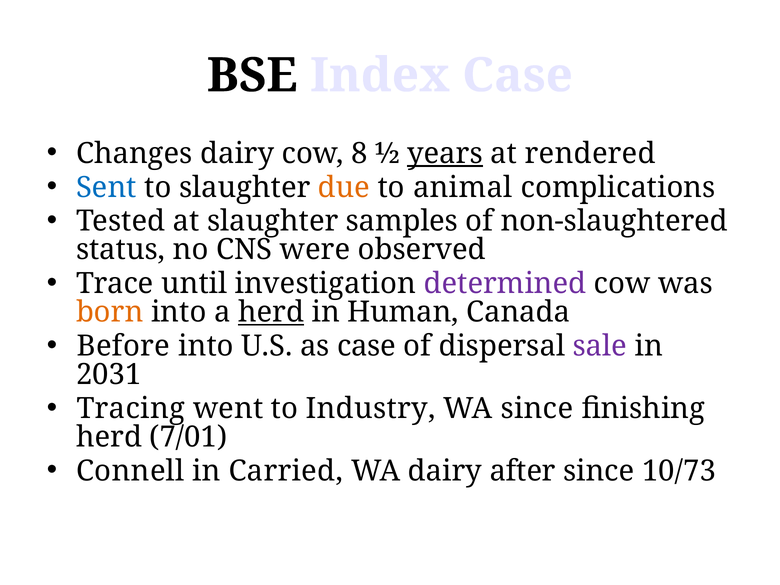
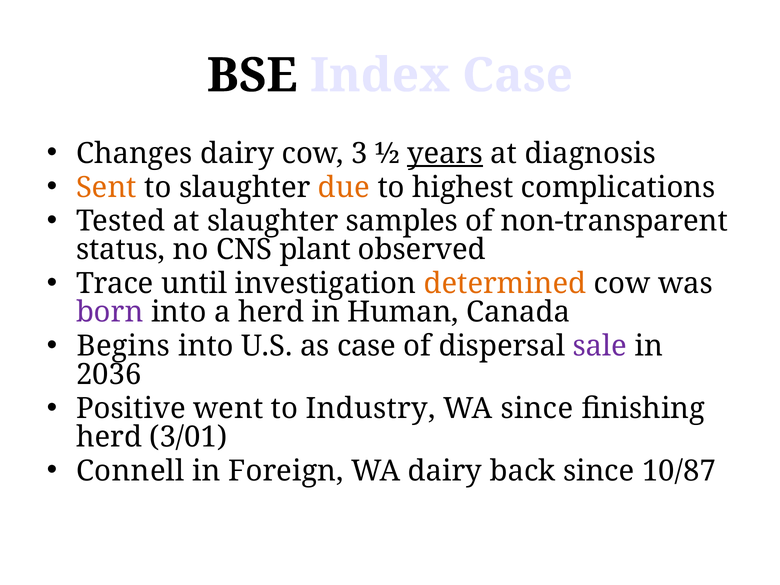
8: 8 -> 3
rendered: rendered -> diagnosis
Sent colour: blue -> orange
animal: animal -> highest
non-slaughtered: non-slaughtered -> non-transparent
were: were -> plant
determined colour: purple -> orange
born colour: orange -> purple
herd at (271, 312) underline: present -> none
Before: Before -> Begins
2031: 2031 -> 2036
Tracing: Tracing -> Positive
7/01: 7/01 -> 3/01
Carried: Carried -> Foreign
after: after -> back
10/73: 10/73 -> 10/87
